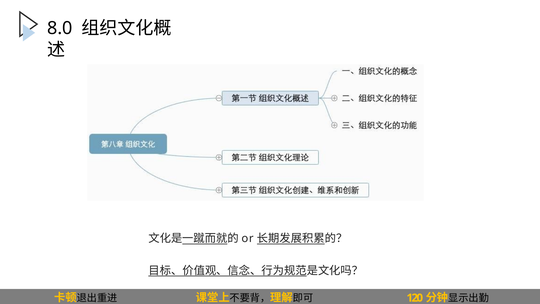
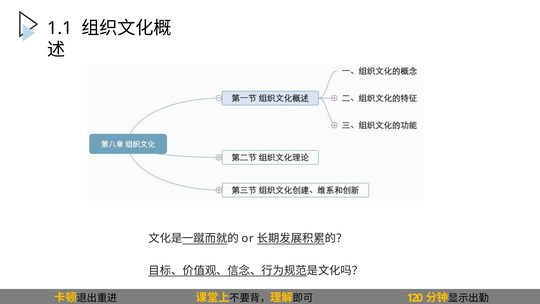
8.0: 8.0 -> 1.1
